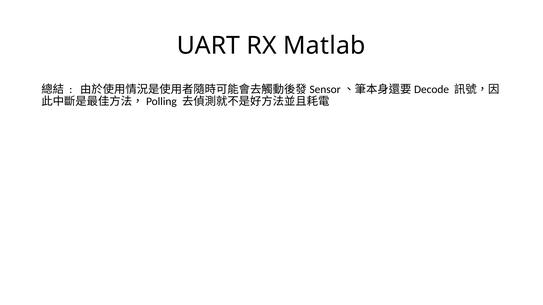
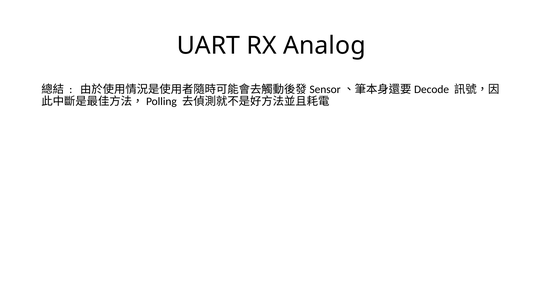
Matlab: Matlab -> Analog
